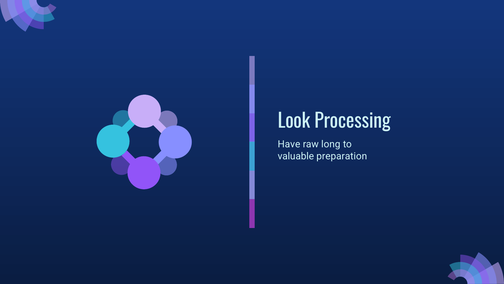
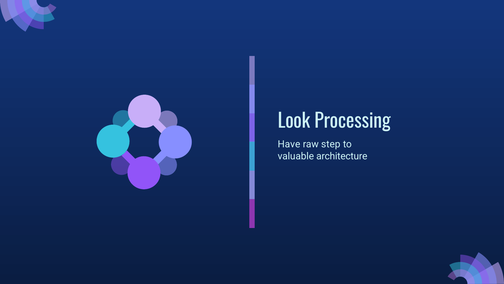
long: long -> step
preparation: preparation -> architecture
